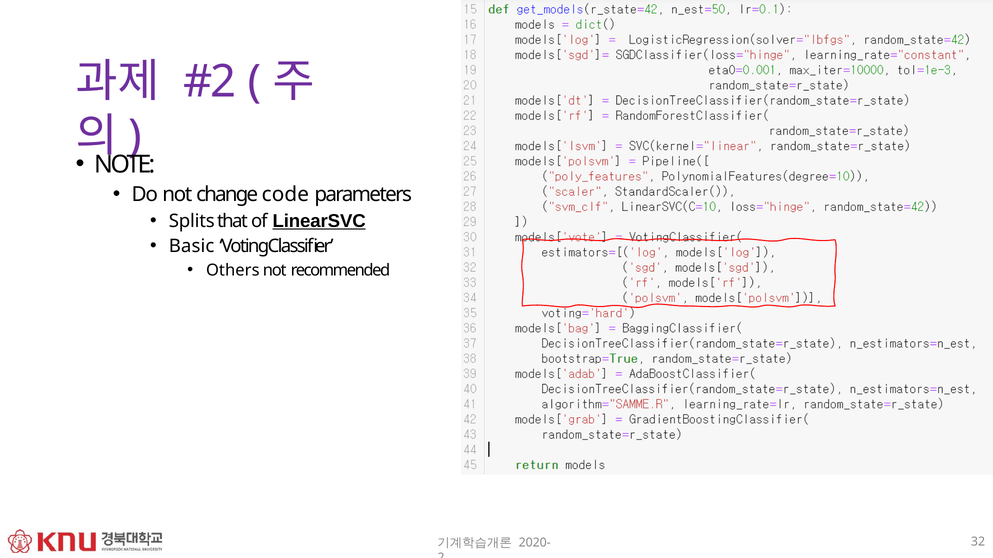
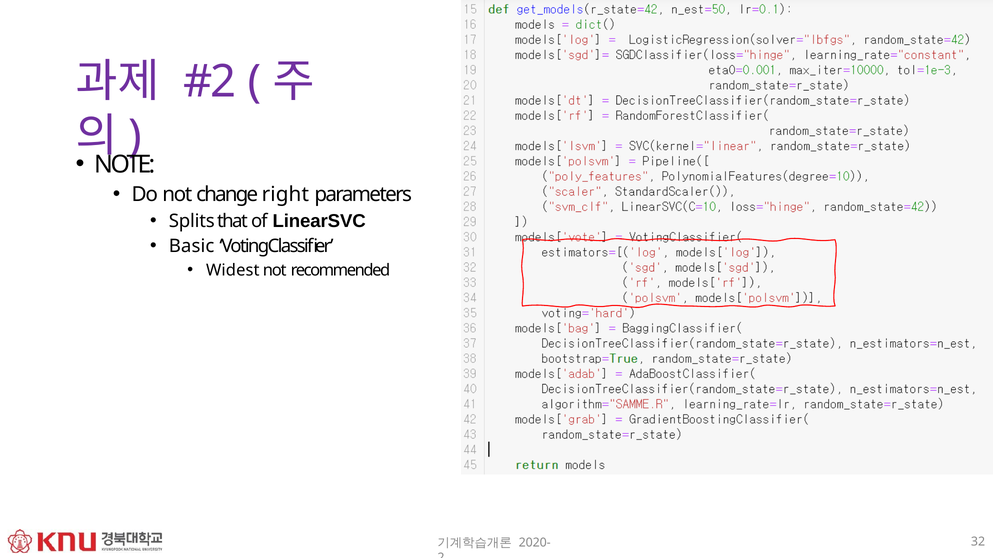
code: code -> right
LinearSVC underline: present -> none
Others: Others -> Widest
